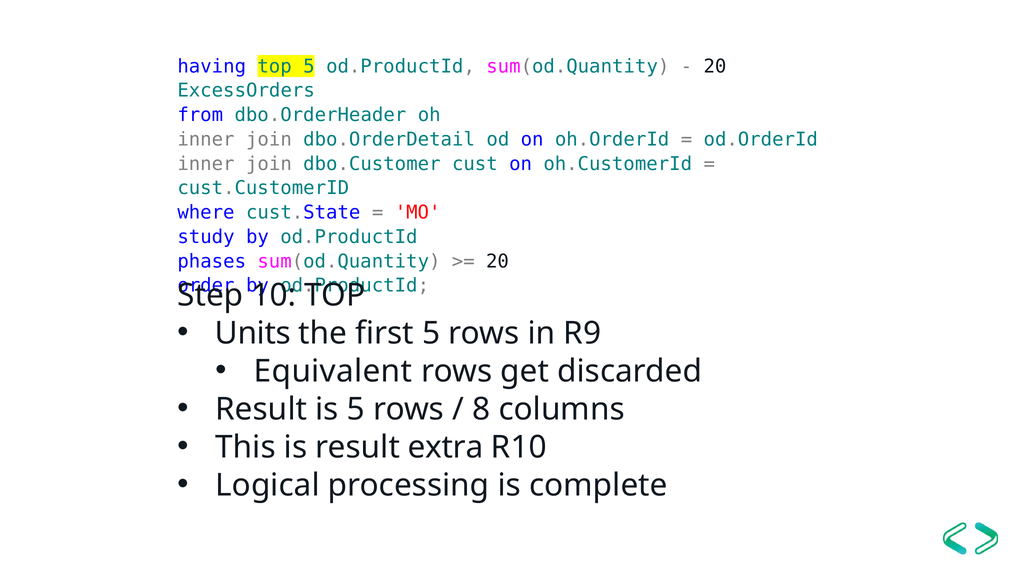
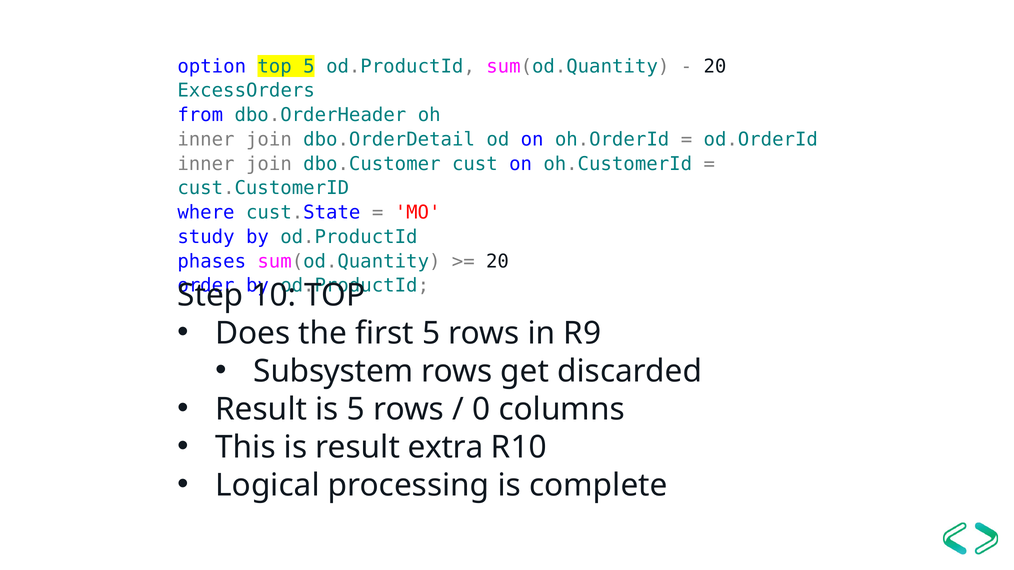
having: having -> option
Units: Units -> Does
Equivalent: Equivalent -> Subsystem
8: 8 -> 0
